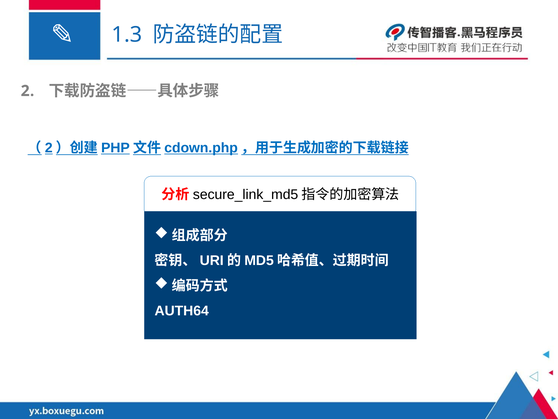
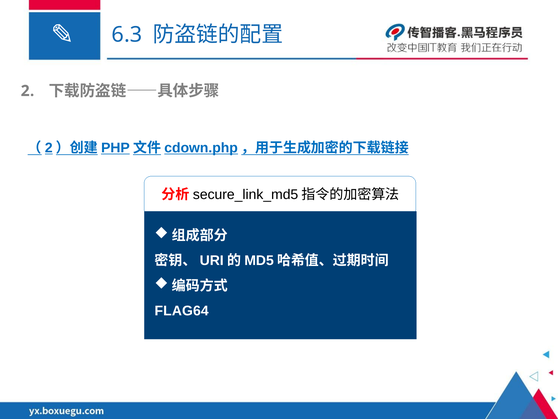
1.3: 1.3 -> 6.3
AUTH64: AUTH64 -> FLAG64
